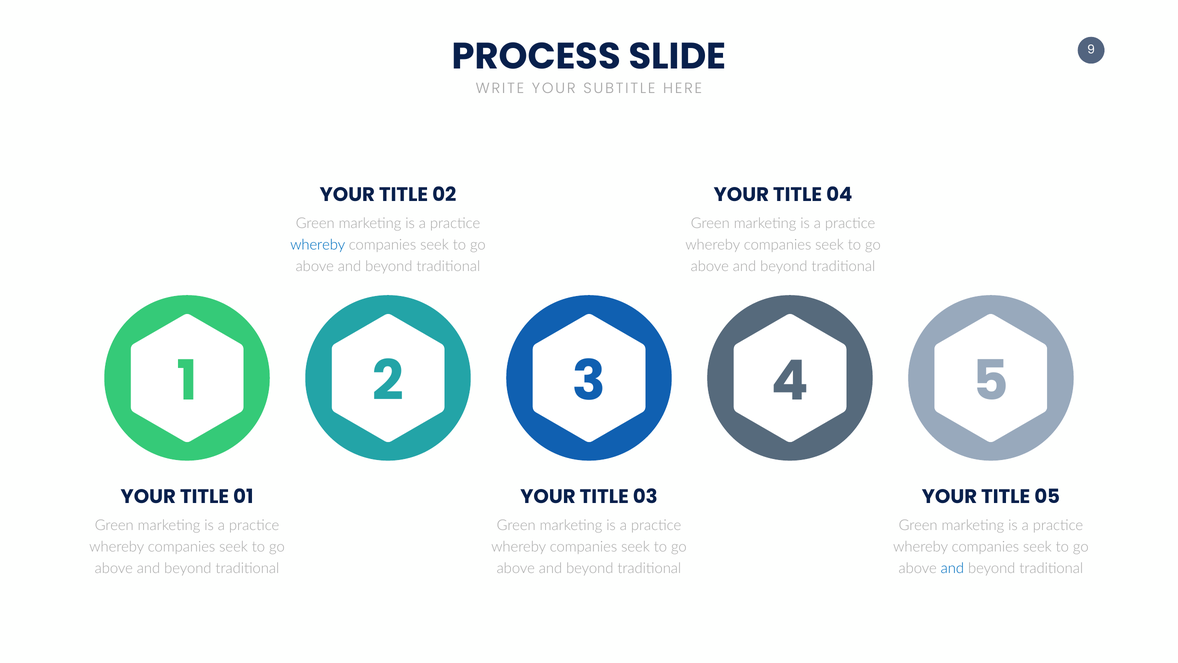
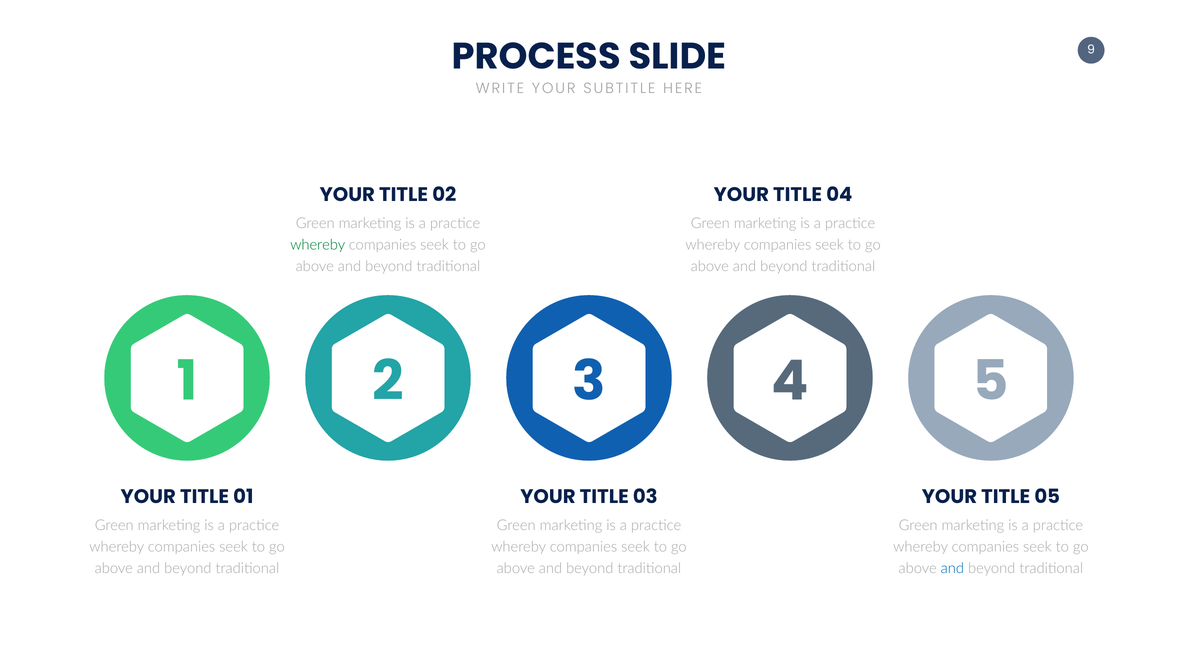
whereby at (318, 245) colour: blue -> green
